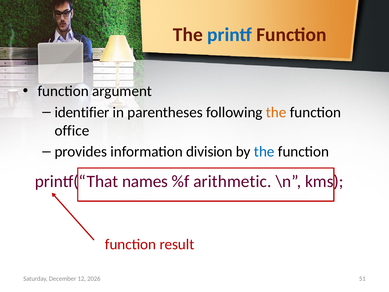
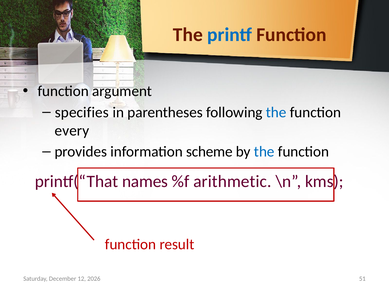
identifier: identifier -> specifies
the at (276, 112) colour: orange -> blue
office: office -> every
division: division -> scheme
